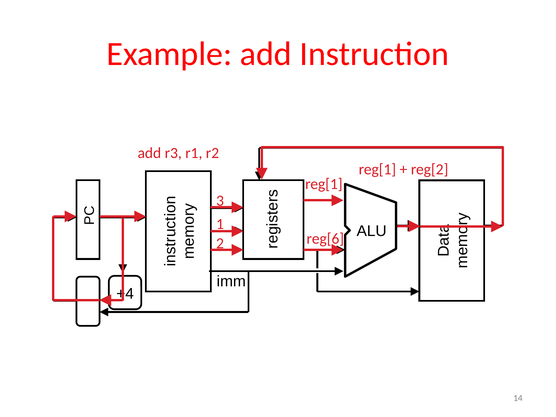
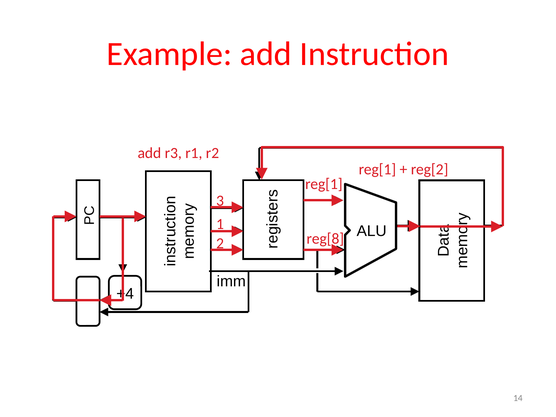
reg[6: reg[6 -> reg[8
